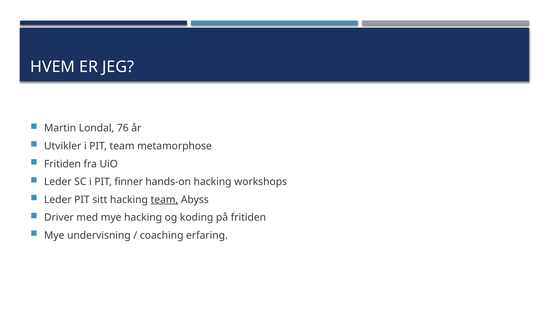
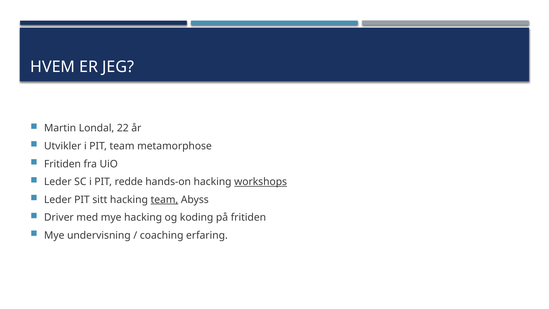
76: 76 -> 22
finner: finner -> redde
workshops underline: none -> present
